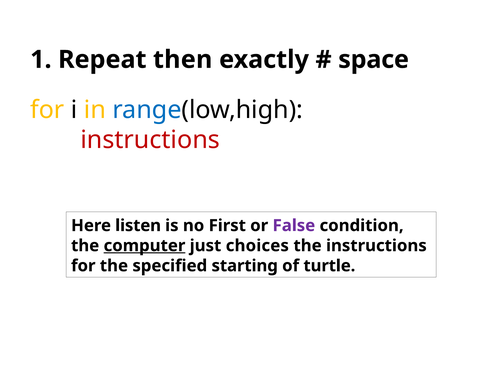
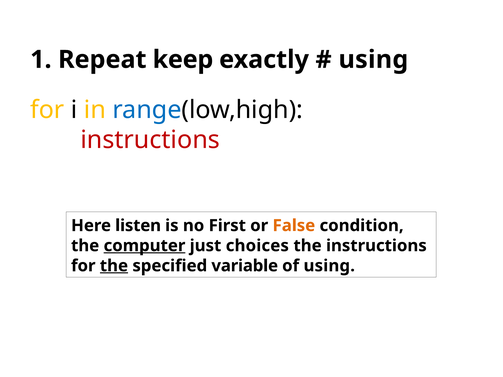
then: then -> keep
space at (374, 60): space -> using
False colour: purple -> orange
the at (114, 266) underline: none -> present
starting: starting -> variable
of turtle: turtle -> using
